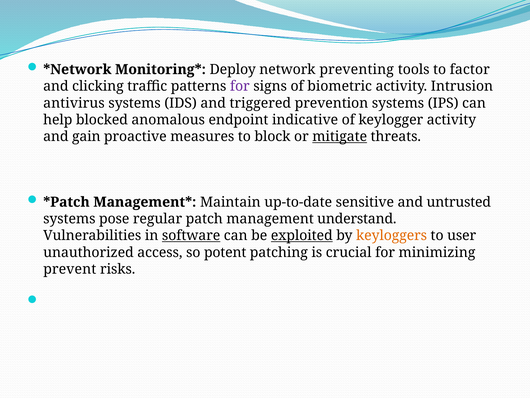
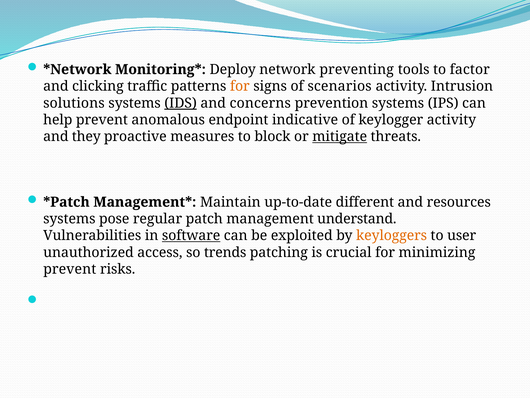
for at (240, 86) colour: purple -> orange
biometric: biometric -> scenarios
antivirus: antivirus -> solutions
IDS underline: none -> present
triggered: triggered -> concerns
help blocked: blocked -> prevent
gain: gain -> they
sensitive: sensitive -> different
untrusted: untrusted -> resources
exploited underline: present -> none
potent: potent -> trends
